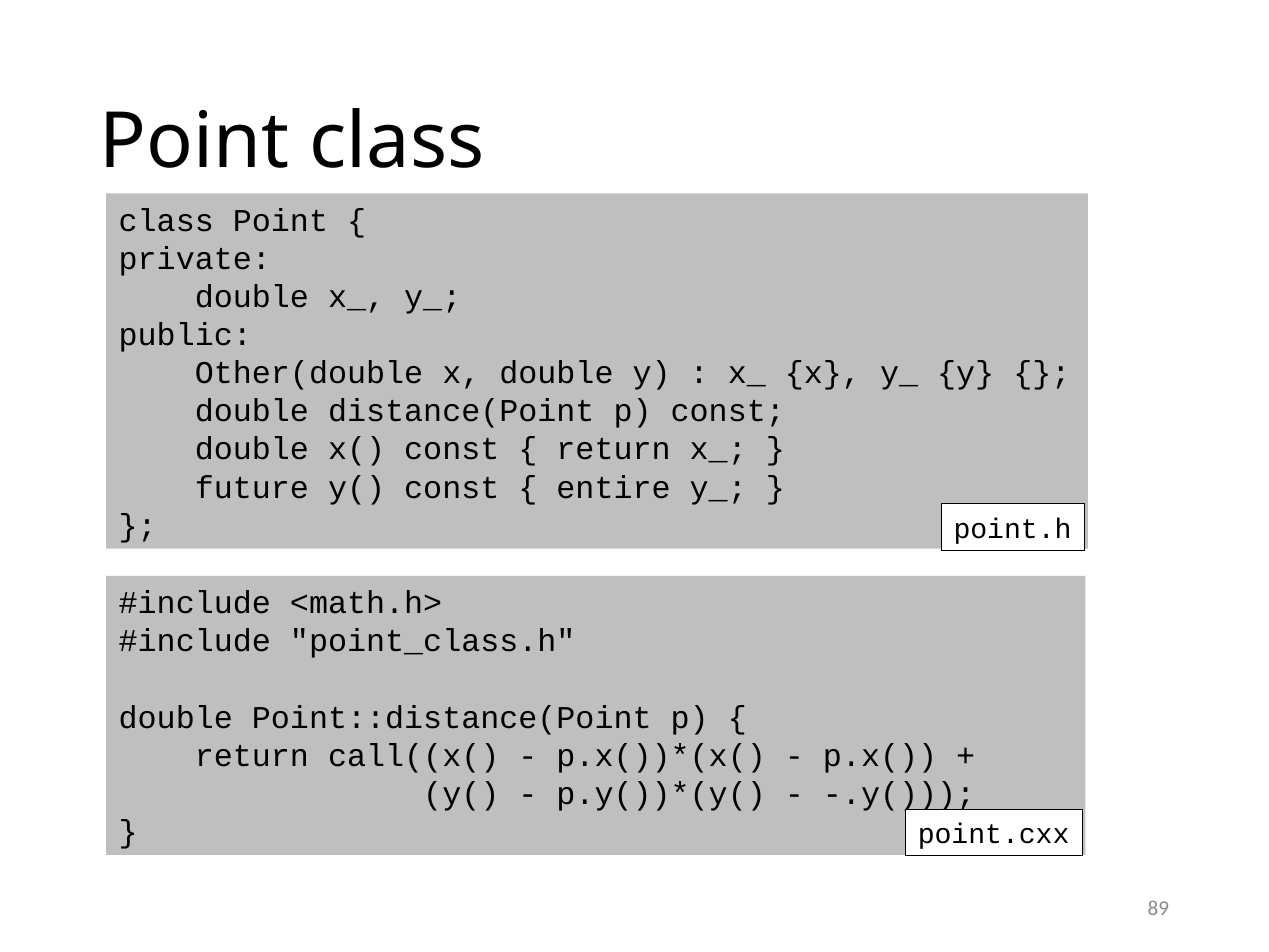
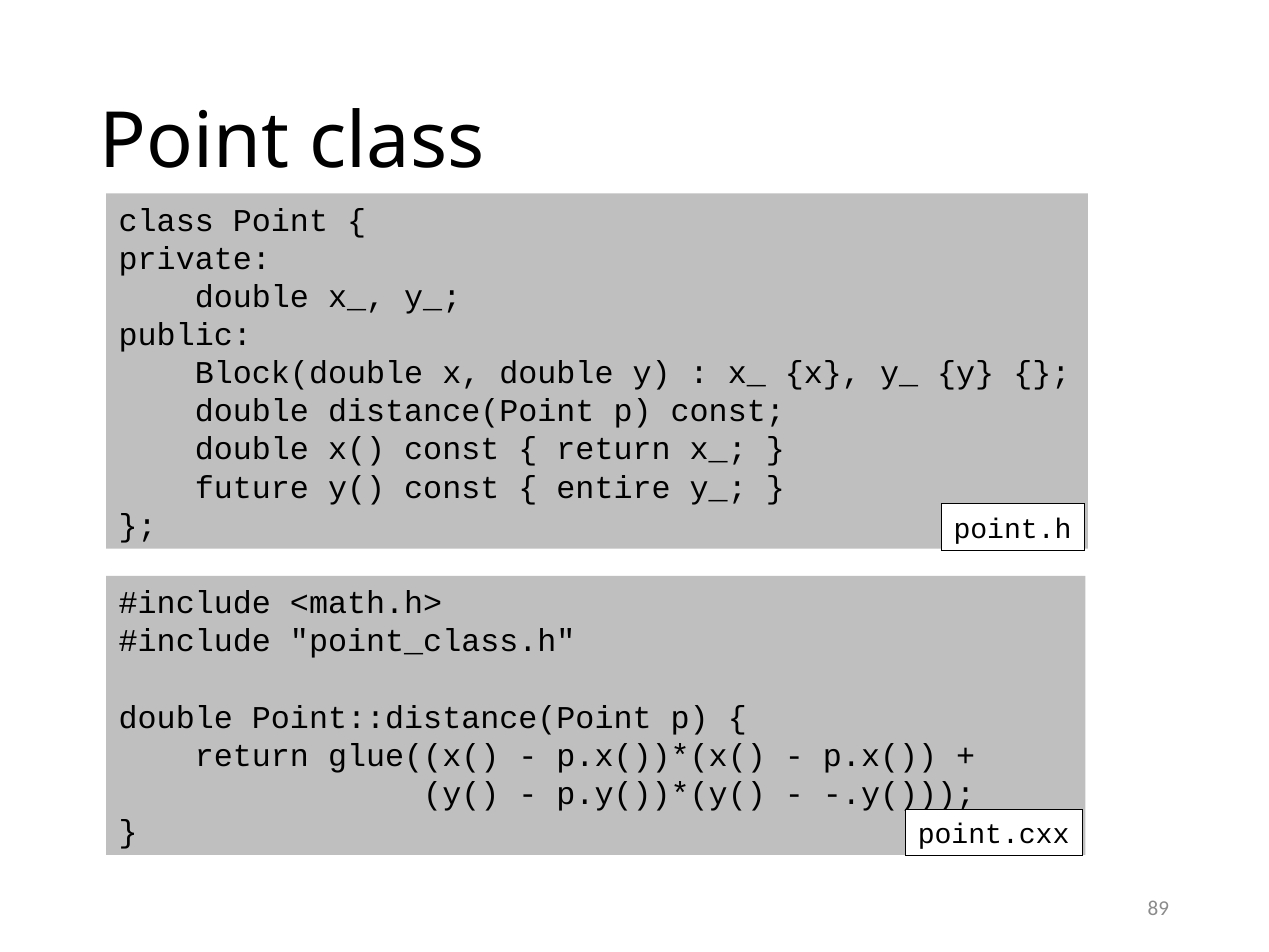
Other(double: Other(double -> Block(double
call((x(: call((x( -> glue((x(
